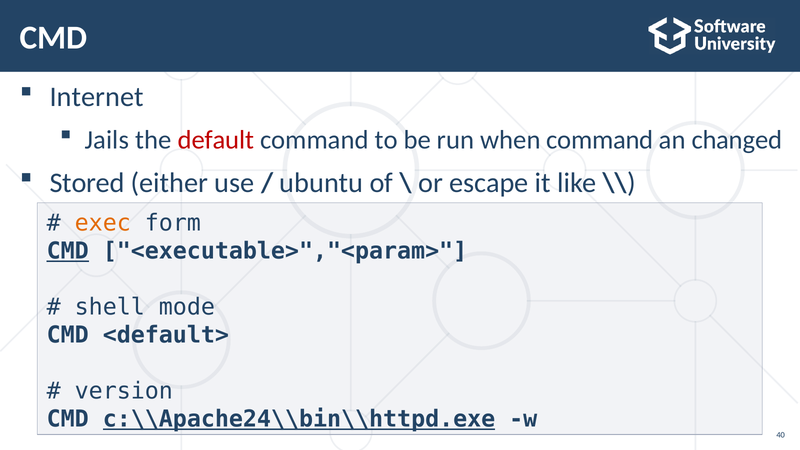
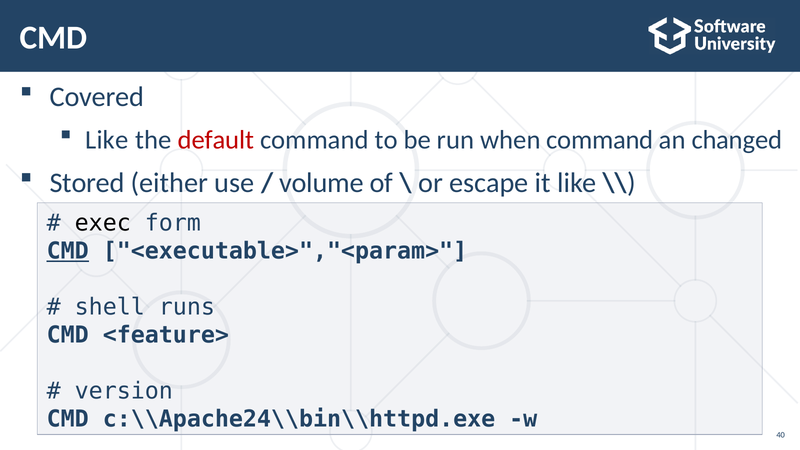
Internet: Internet -> Covered
Jails at (107, 140): Jails -> Like
ubuntu: ubuntu -> volume
exec colour: orange -> black
mode: mode -> runs
<default>: <default> -> <feature>
c:\\Apache24\\bin\\httpd.exe underline: present -> none
